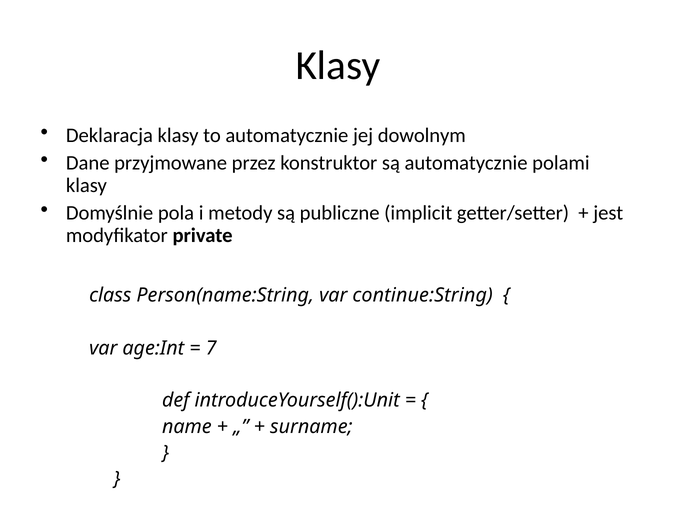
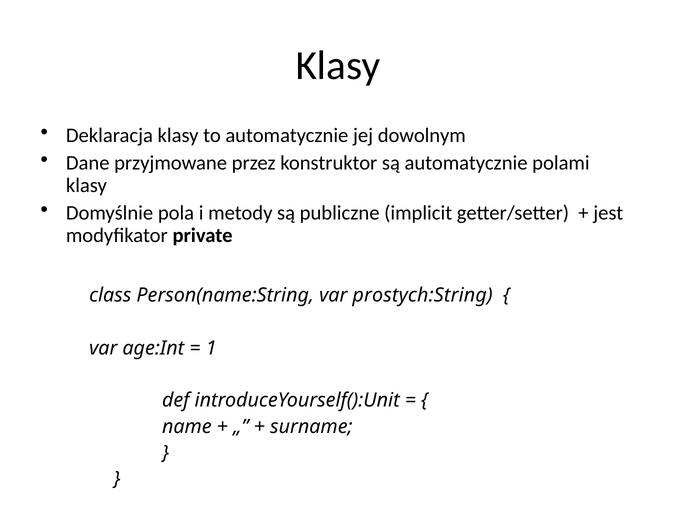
continue:String: continue:String -> prostych:String
7: 7 -> 1
